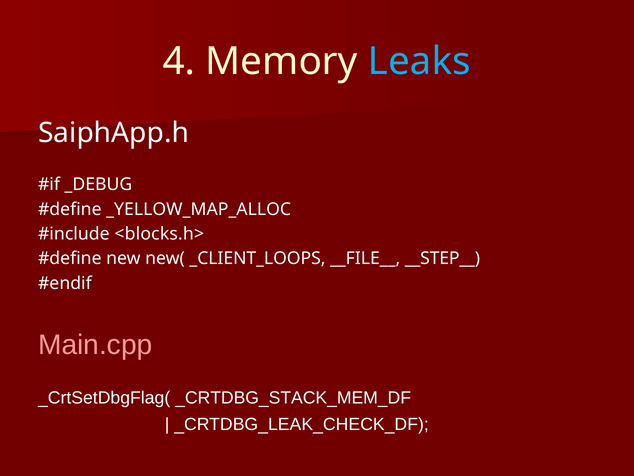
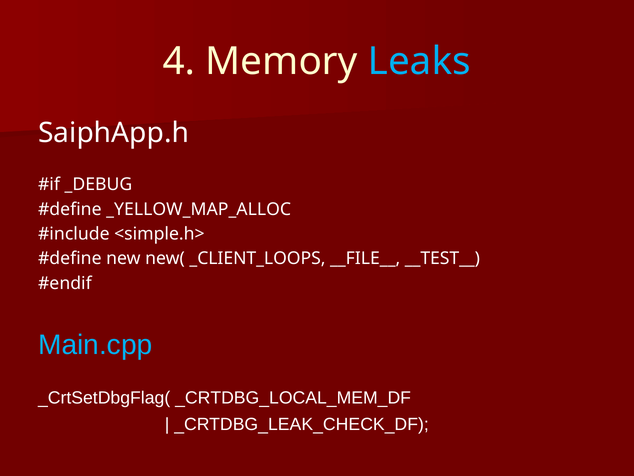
<blocks.h>: <blocks.h> -> <simple.h>
__STEP__: __STEP__ -> __TEST__
Main.cpp colour: pink -> light blue
_CRTDBG_STACK_MEM_DF: _CRTDBG_STACK_MEM_DF -> _CRTDBG_LOCAL_MEM_DF
